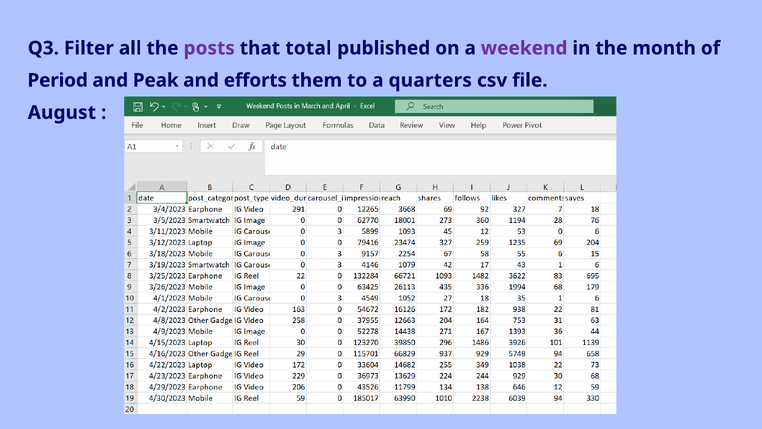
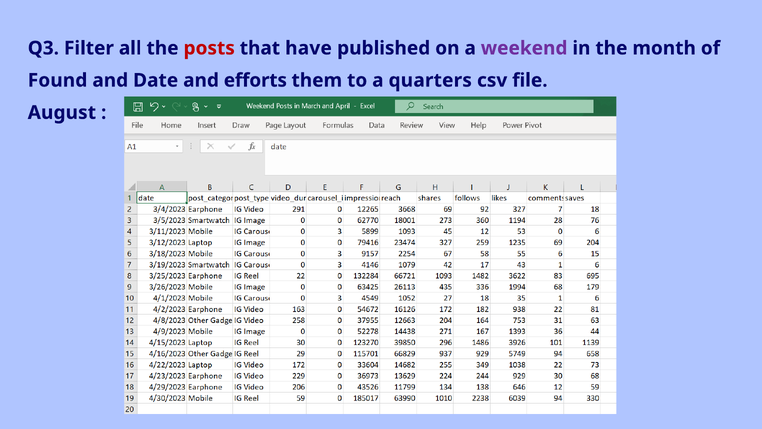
posts colour: purple -> red
total: total -> have
Period: Period -> Found
Peak: Peak -> Date
